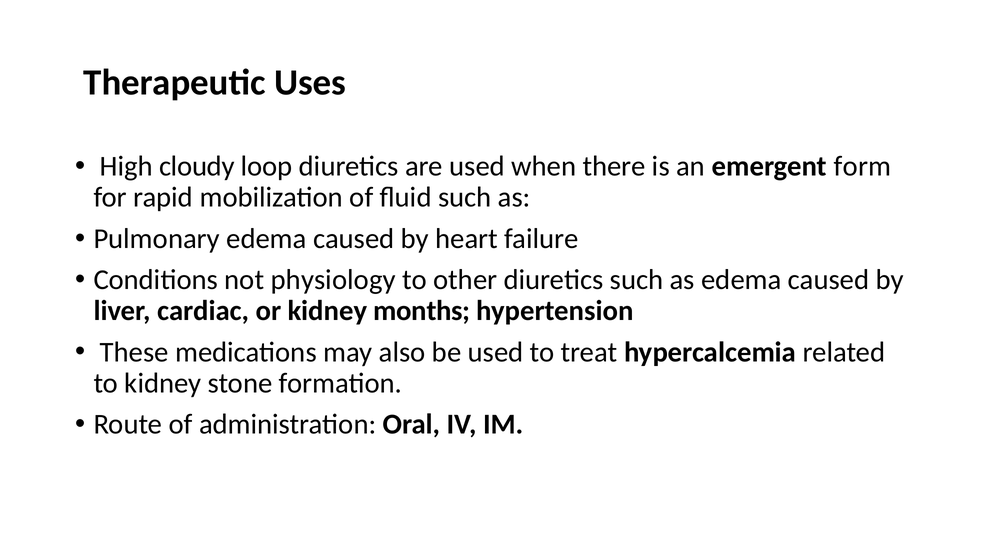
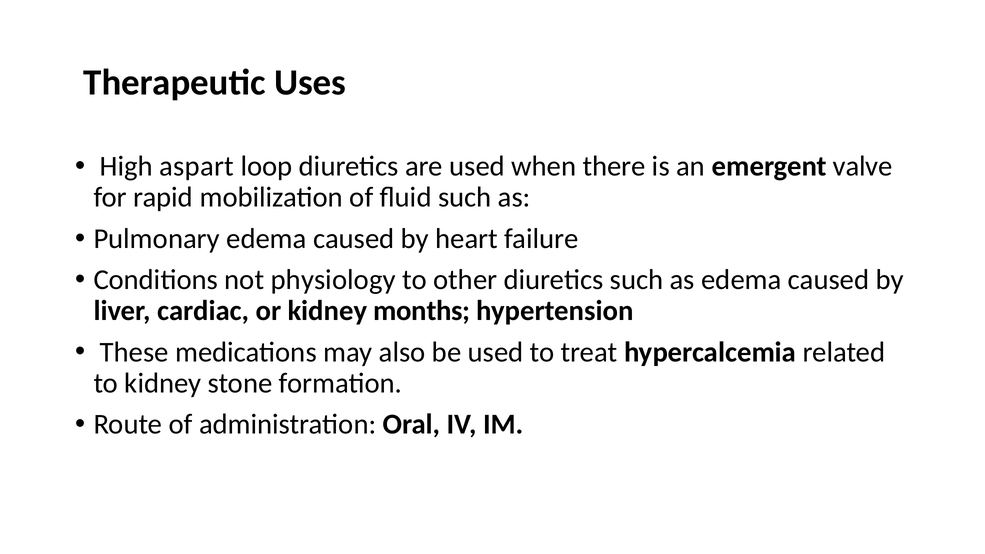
cloudy: cloudy -> aspart
form: form -> valve
